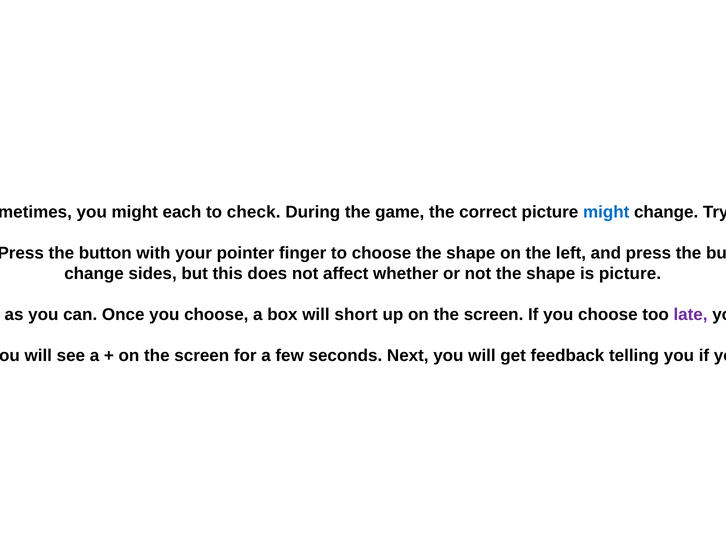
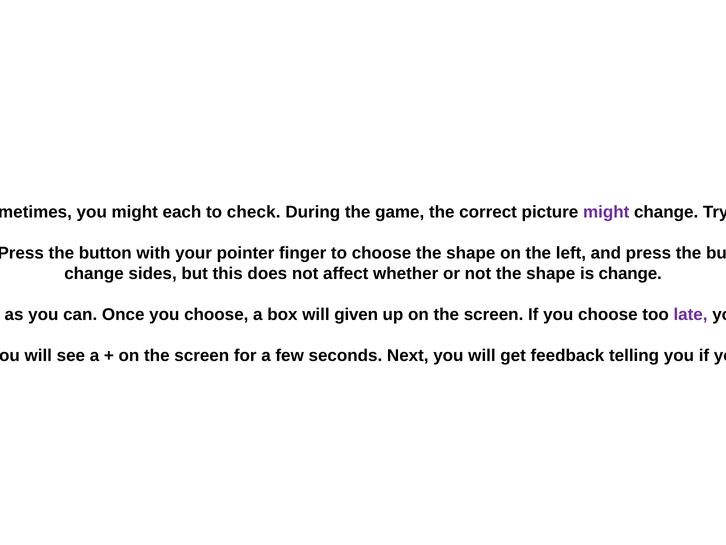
might at (606, 212) colour: blue -> purple
is picture: picture -> change
short: short -> given
